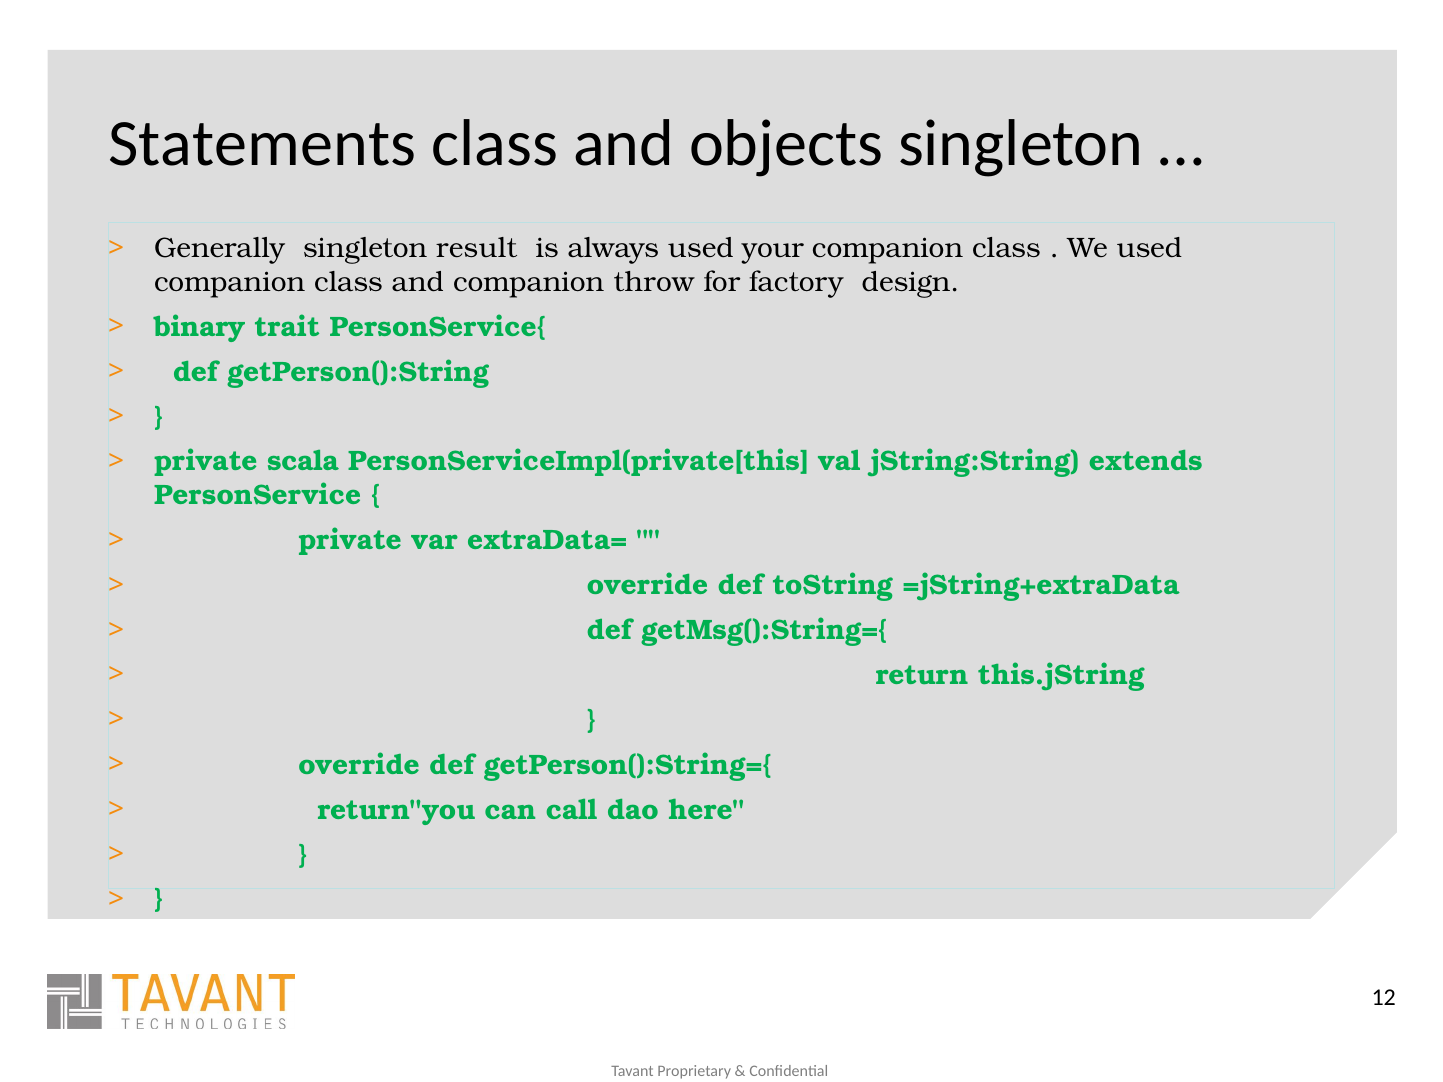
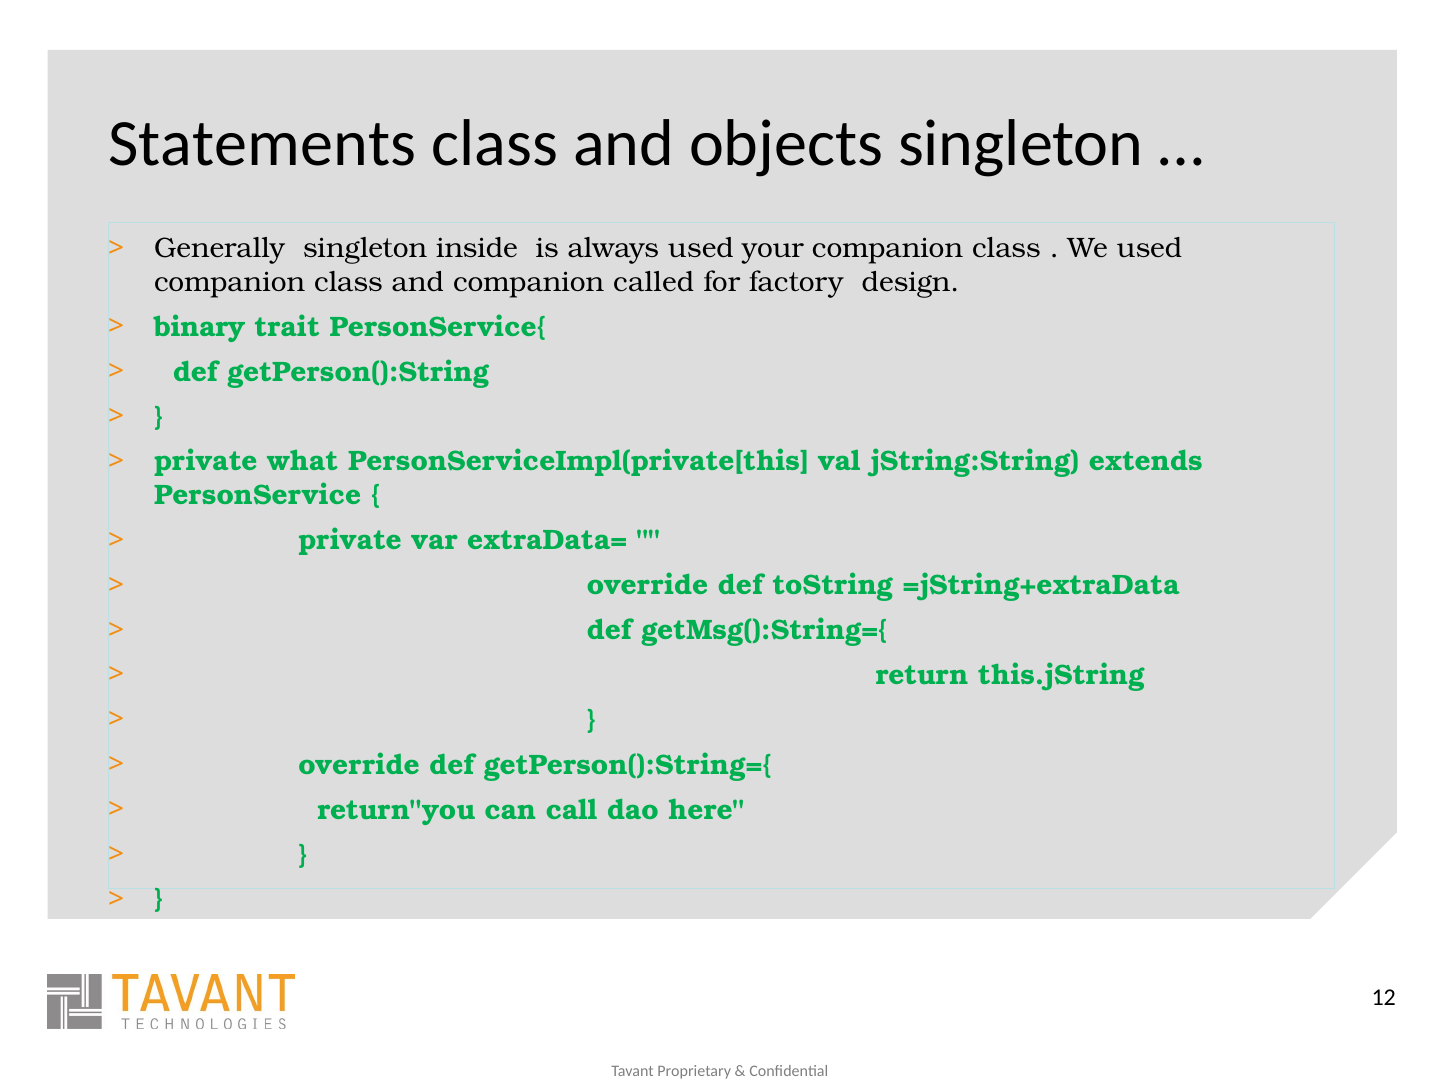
result: result -> inside
throw: throw -> called
scala: scala -> what
